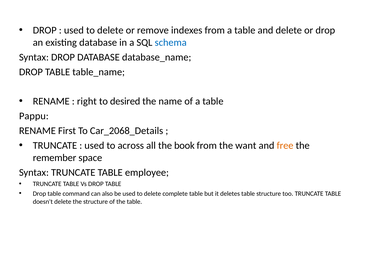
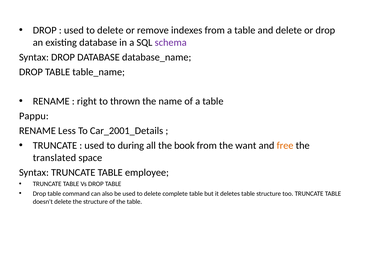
schema colour: blue -> purple
desired: desired -> thrown
First: First -> Less
Car_2068_Details: Car_2068_Details -> Car_2001_Details
across: across -> during
remember: remember -> translated
